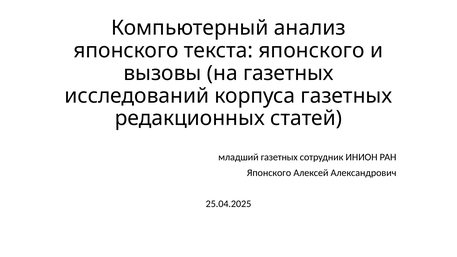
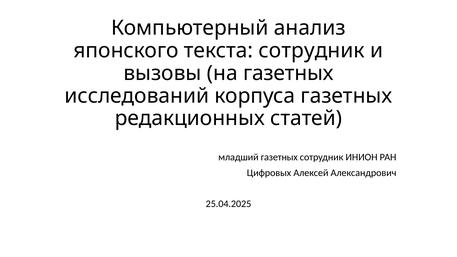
текста японского: японского -> сотрудник
Японского at (269, 173): Японского -> Цифровых
